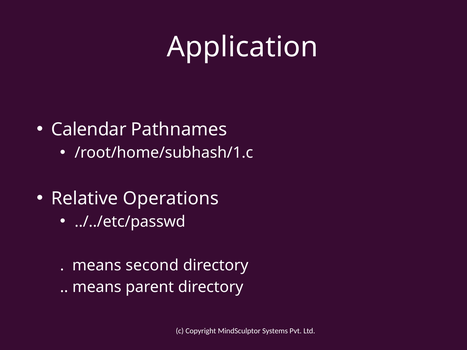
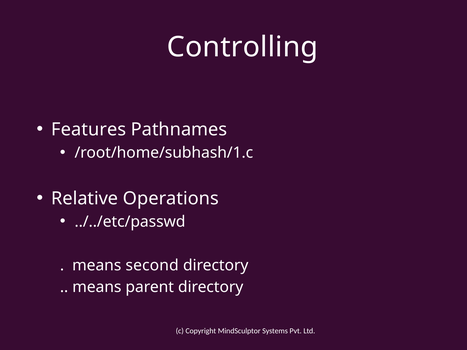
Application: Application -> Controlling
Calendar: Calendar -> Features
